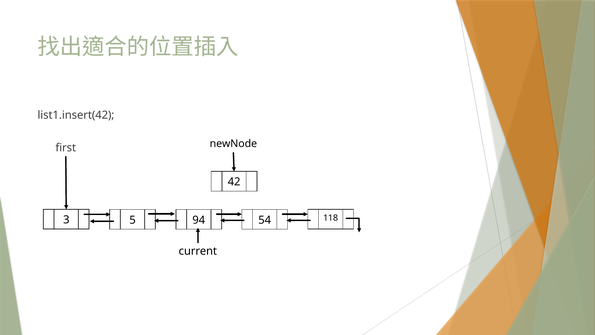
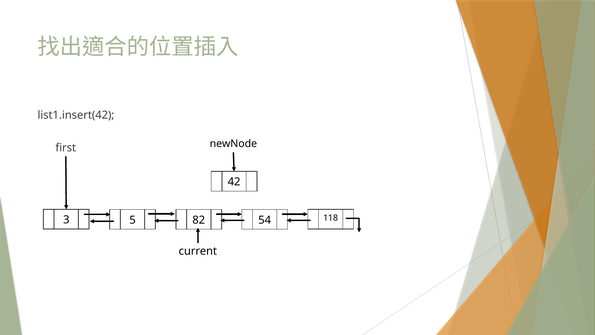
94: 94 -> 82
